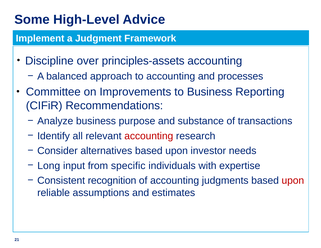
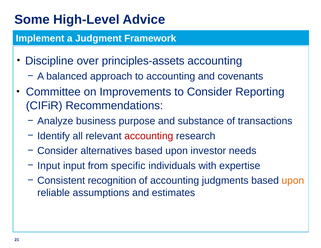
processes: processes -> covenants
to Business: Business -> Consider
Long at (49, 166): Long -> Input
upon at (293, 181) colour: red -> orange
